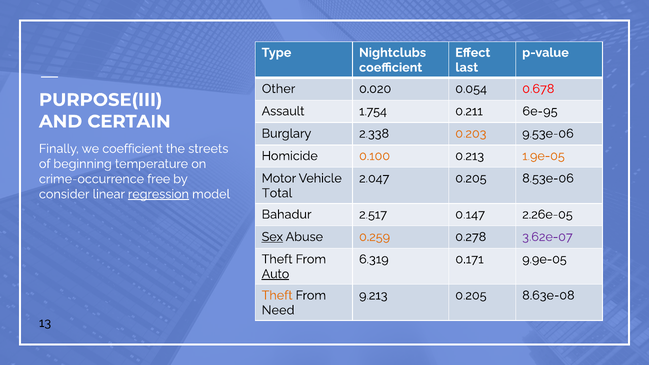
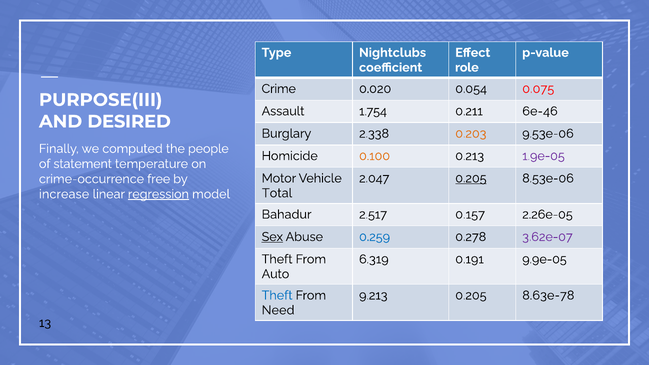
last: last -> role
Other: Other -> Crime
0.678: 0.678 -> 0.075
6e-95: 6e-95 -> 6e-46
CERTAIN: CERTAIN -> DESIRED
we coefficient: coefficient -> computed
streets: streets -> people
1.9e-05 colour: orange -> purple
beginning: beginning -> statement
0.205 at (471, 178) underline: none -> present
consider: consider -> increase
0.147: 0.147 -> 0.157
0.259 colour: orange -> blue
0.171: 0.171 -> 0.191
Auto underline: present -> none
Theft at (277, 295) colour: orange -> blue
8.63e-08: 8.63e-08 -> 8.63e-78
